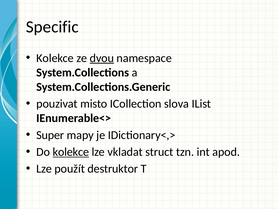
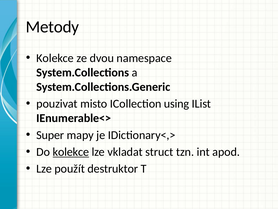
Specific: Specific -> Metody
dvou underline: present -> none
slova: slova -> using
